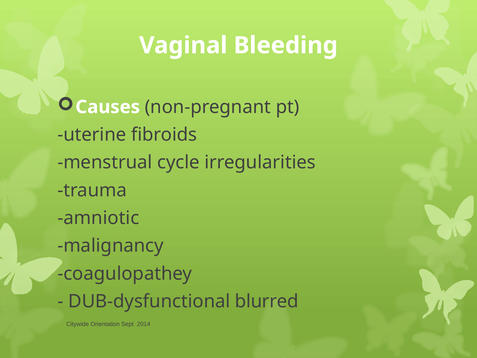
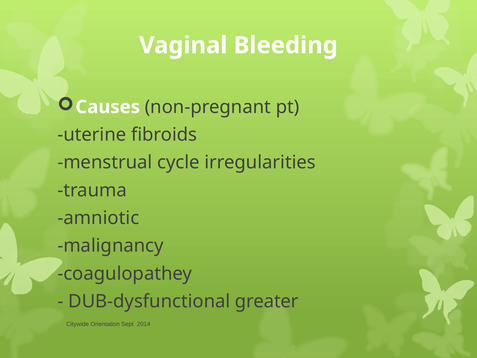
blurred: blurred -> greater
